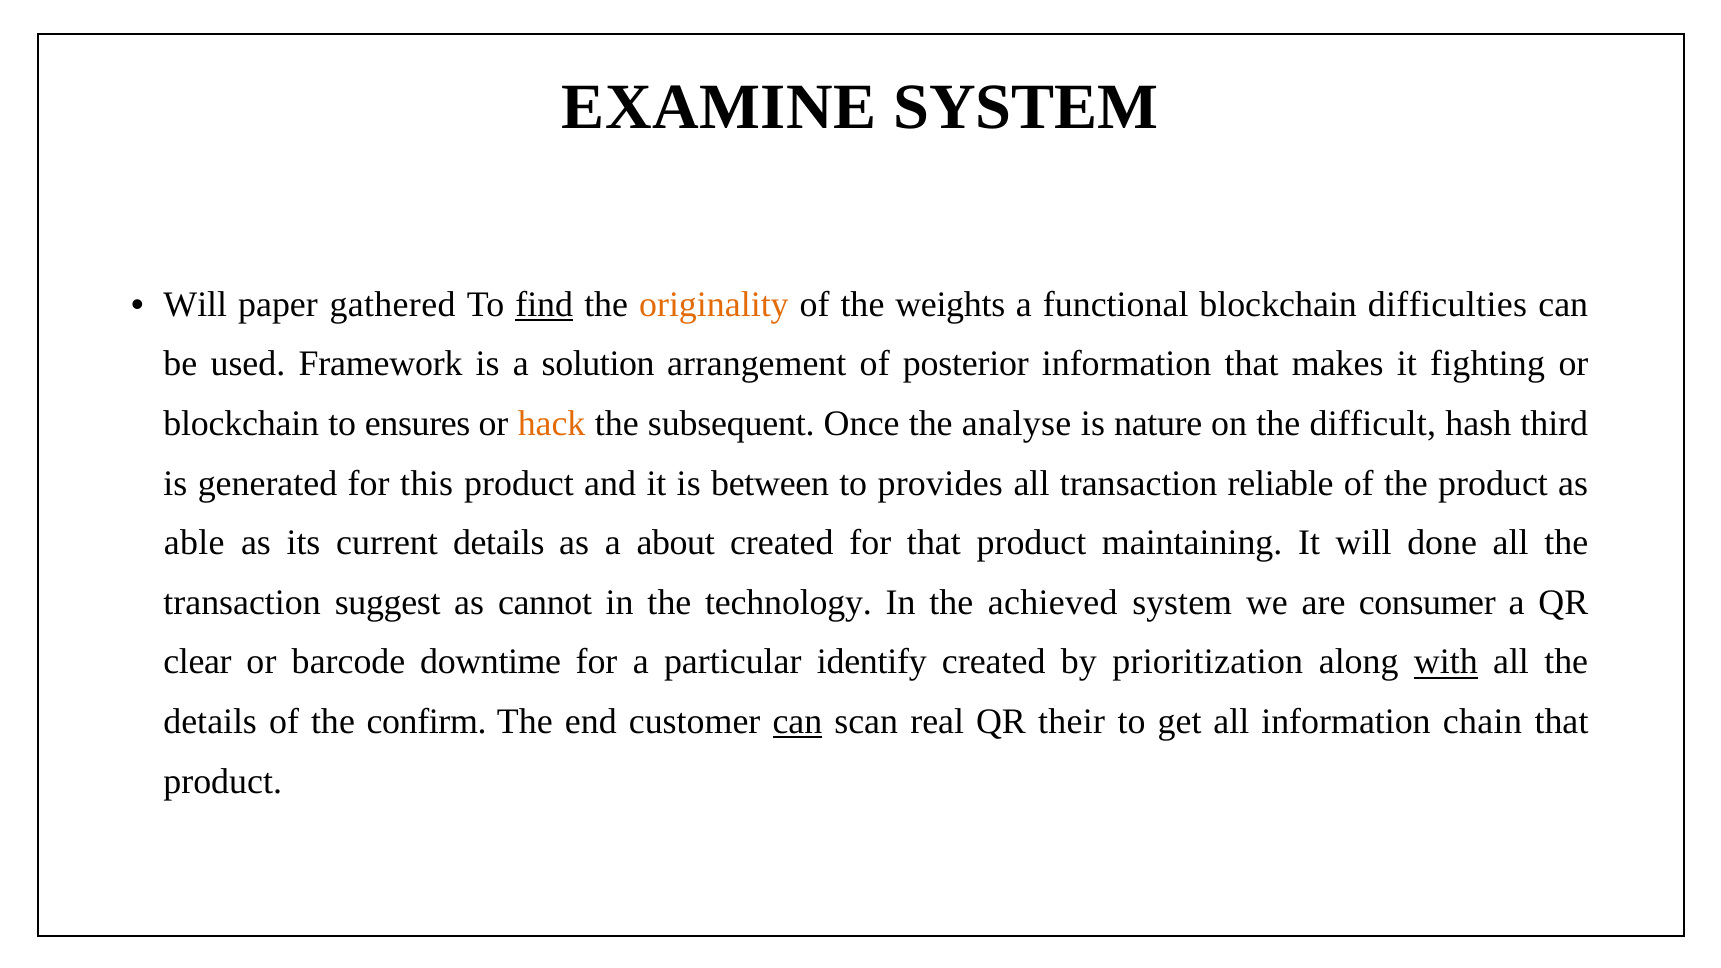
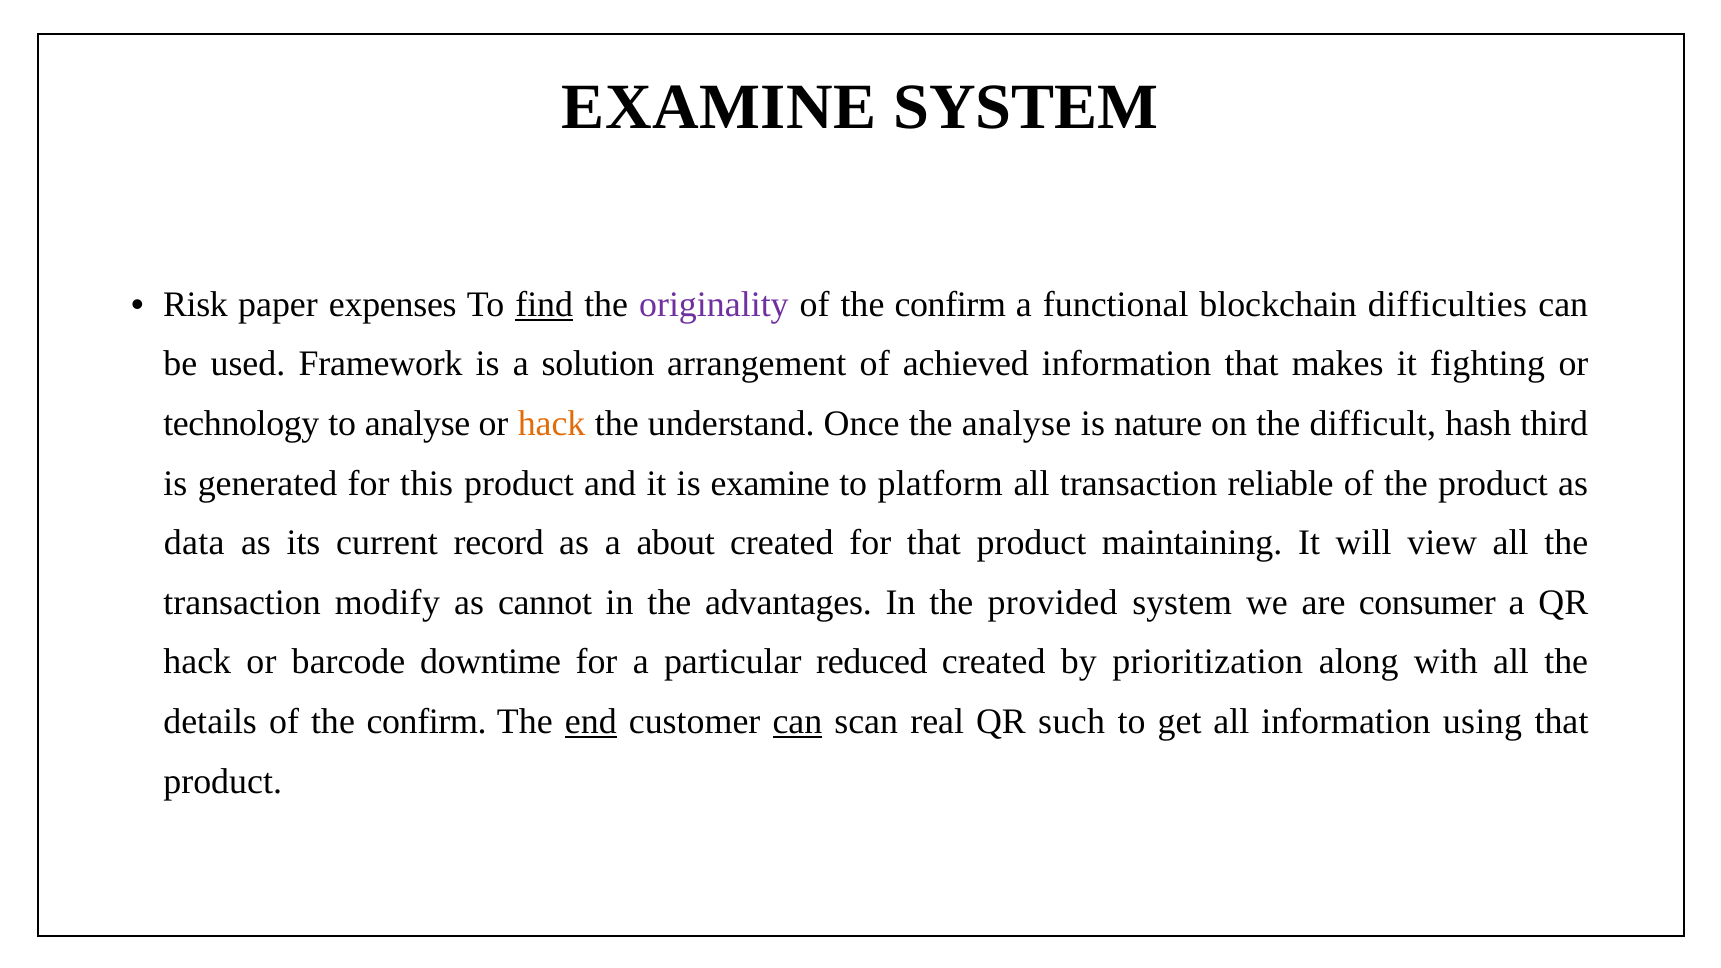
Will at (195, 304): Will -> Risk
gathered: gathered -> expenses
originality colour: orange -> purple
weights at (950, 304): weights -> confirm
posterior: posterior -> achieved
blockchain at (241, 424): blockchain -> technology
to ensures: ensures -> analyse
subsequent: subsequent -> understand
is between: between -> examine
provides: provides -> platform
able: able -> data
current details: details -> record
done: done -> view
suggest: suggest -> modify
technology: technology -> advantages
achieved: achieved -> provided
clear at (198, 662): clear -> hack
identify: identify -> reduced
with underline: present -> none
end underline: none -> present
their: their -> such
chain: chain -> using
